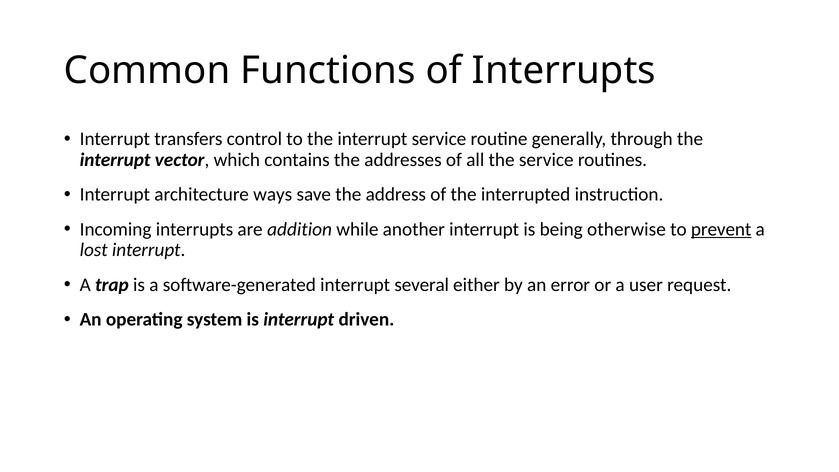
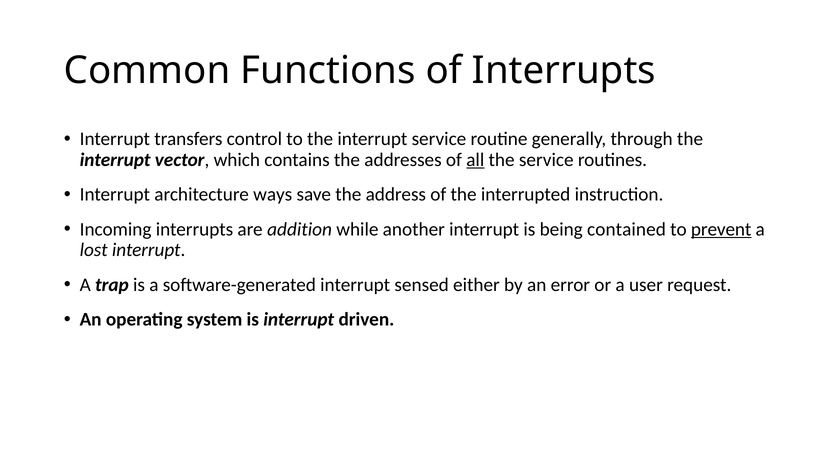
all underline: none -> present
otherwise: otherwise -> contained
several: several -> sensed
